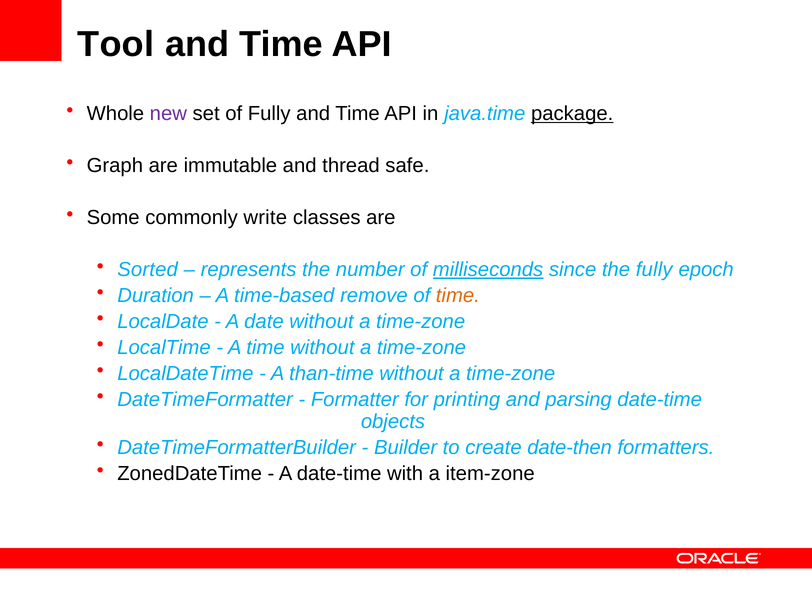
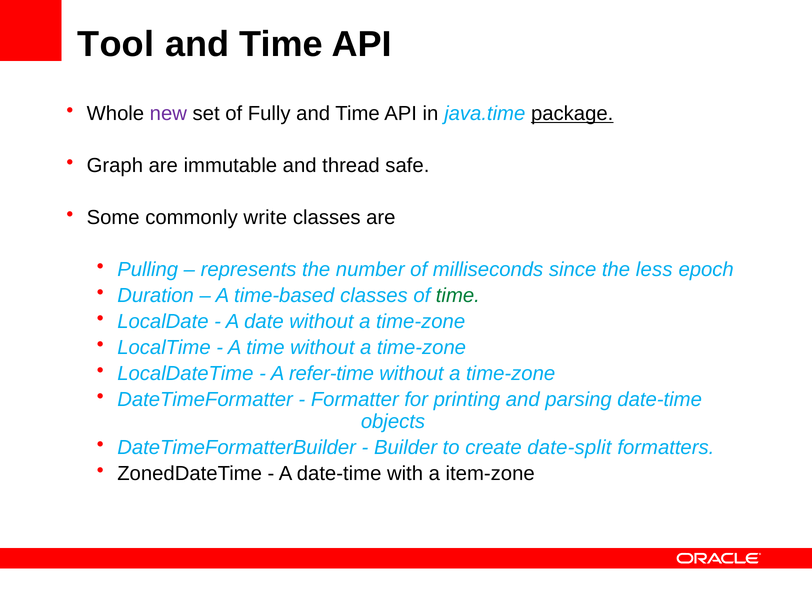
Sorted: Sorted -> Pulling
milliseconds underline: present -> none
the fully: fully -> less
time-based remove: remove -> classes
time at (458, 296) colour: orange -> green
than-time: than-time -> refer-time
date-then: date-then -> date-split
